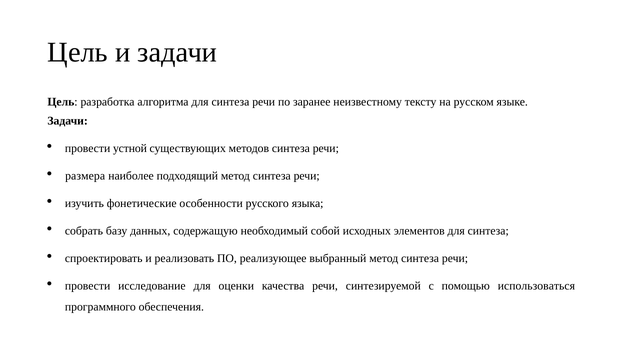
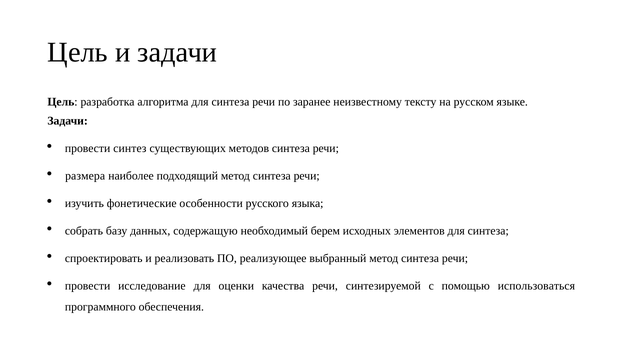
устной: устной -> синтез
собой: собой -> берем
